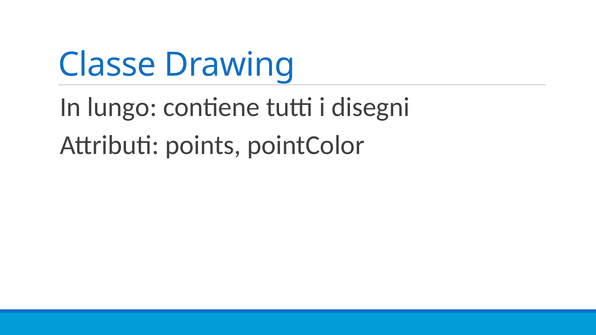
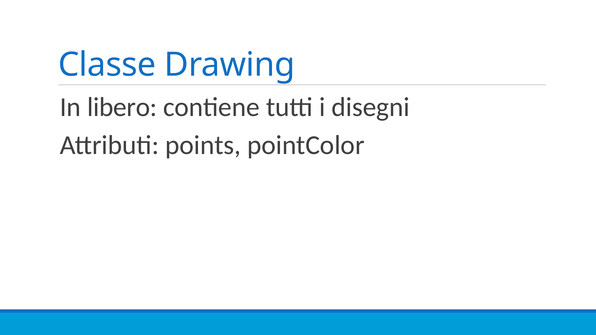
lungo: lungo -> libero
